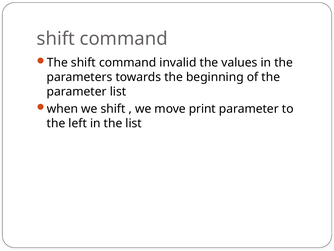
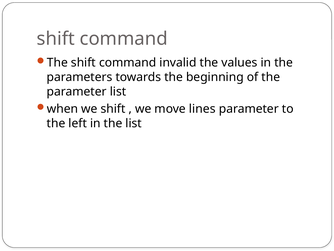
print: print -> lines
